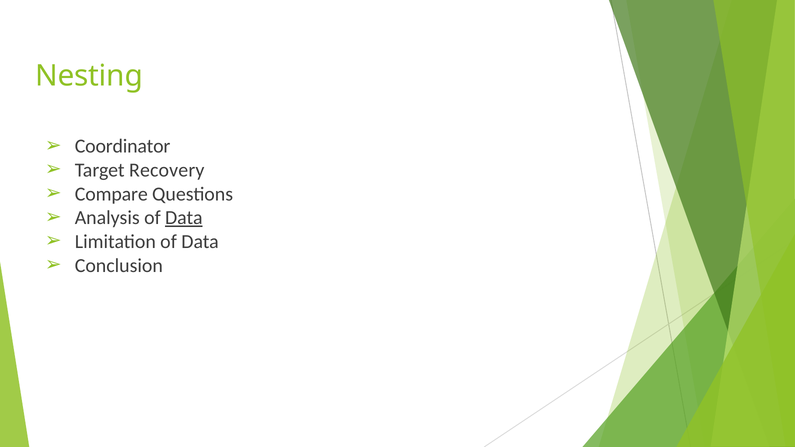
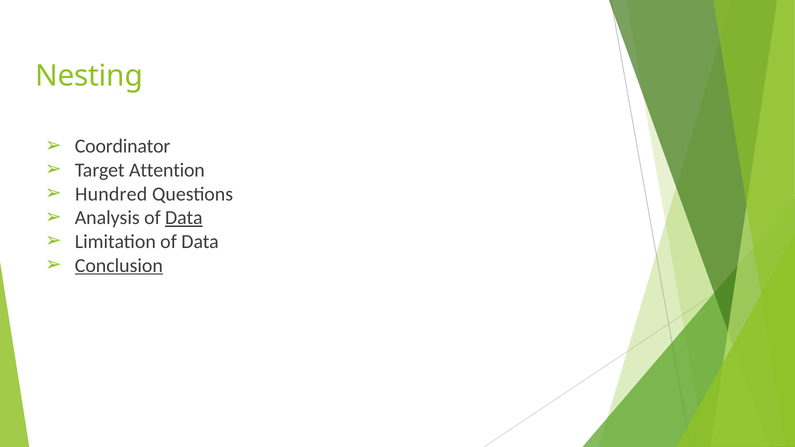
Recovery: Recovery -> Attention
Compare: Compare -> Hundred
Conclusion underline: none -> present
